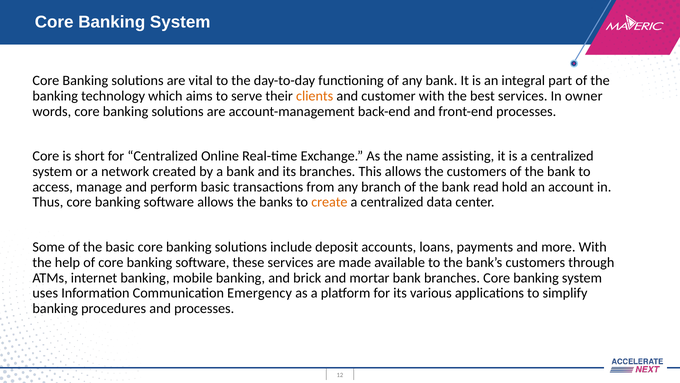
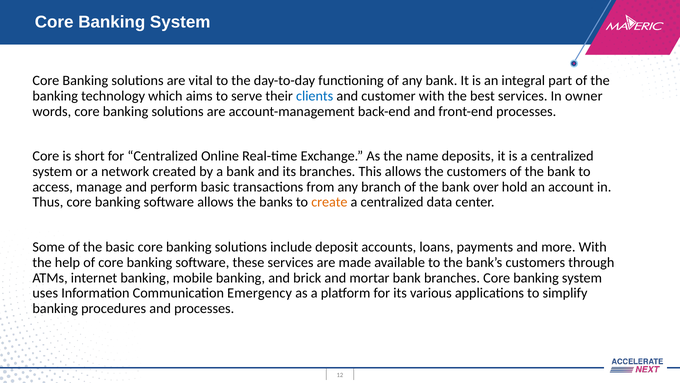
clients colour: orange -> blue
assisting: assisting -> deposits
read: read -> over
